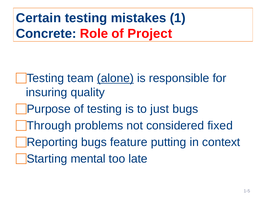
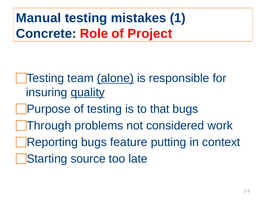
Certain: Certain -> Manual
quality underline: none -> present
just: just -> that
fixed: fixed -> work
mental: mental -> source
